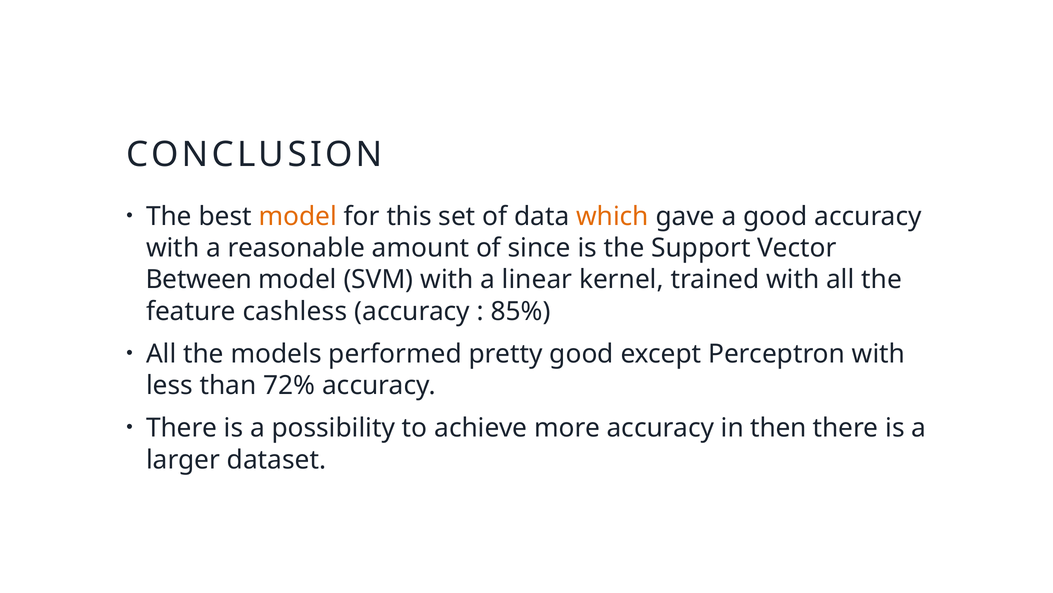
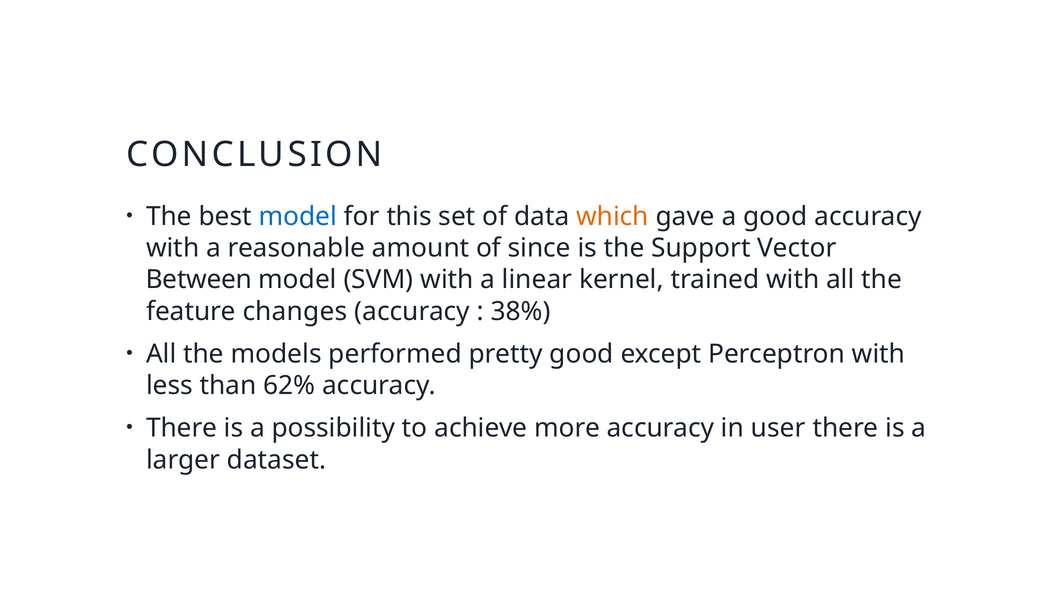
model at (298, 216) colour: orange -> blue
cashless: cashless -> changes
85%: 85% -> 38%
72%: 72% -> 62%
then: then -> user
